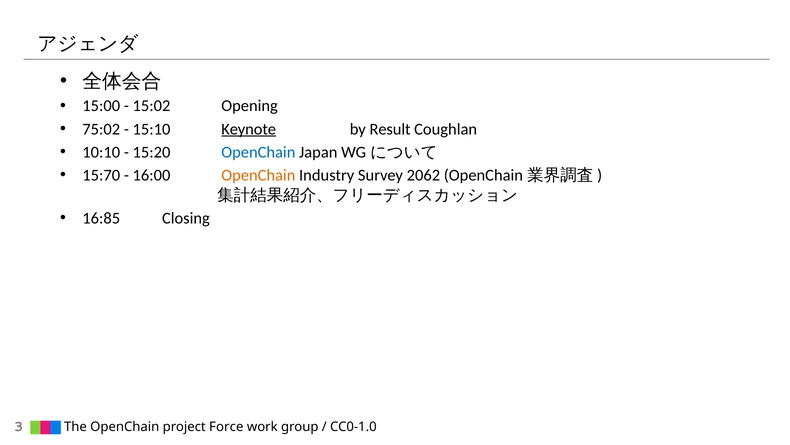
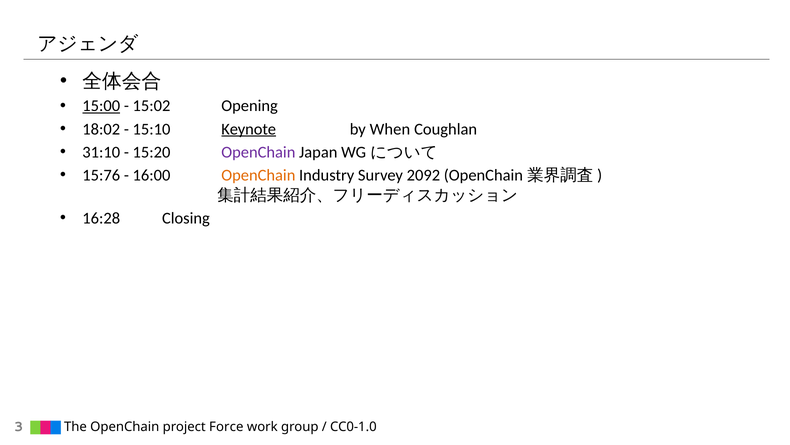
15:00 underline: none -> present
75:02: 75:02 -> 18:02
Result: Result -> When
10:10: 10:10 -> 31:10
OpenChain at (258, 152) colour: blue -> purple
15:70: 15:70 -> 15:76
2062: 2062 -> 2092
16:85: 16:85 -> 16:28
